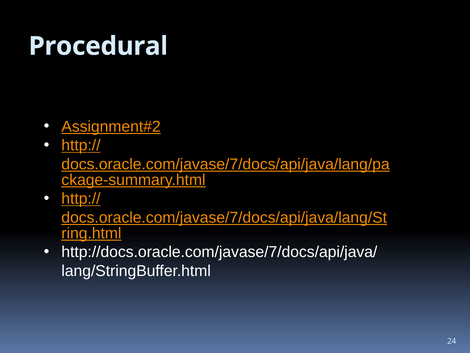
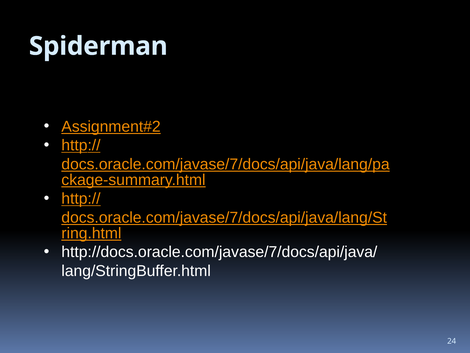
Procedural: Procedural -> Spiderman
